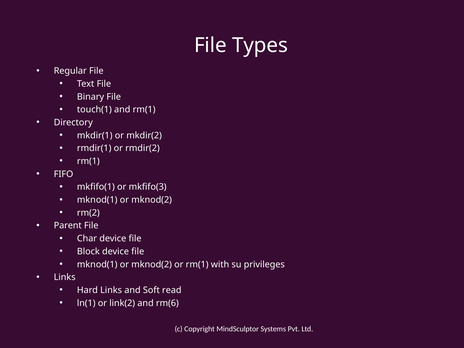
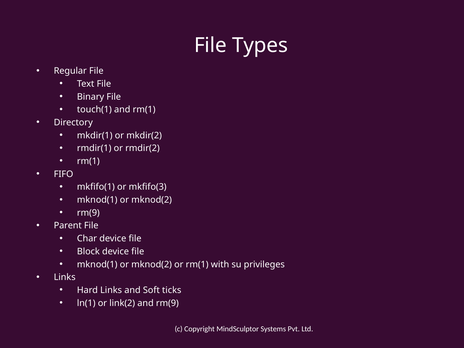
rm(2 at (88, 213): rm(2 -> rm(9
read: read -> ticks
and rm(6: rm(6 -> rm(9
